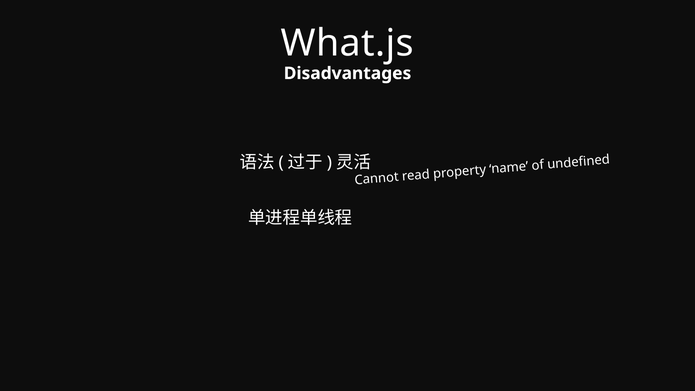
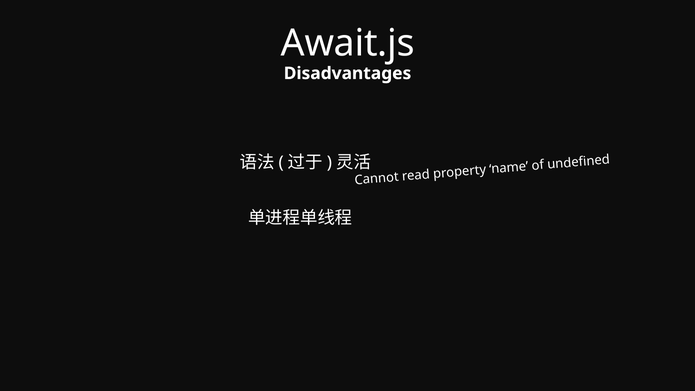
What.js: What.js -> Await.js
